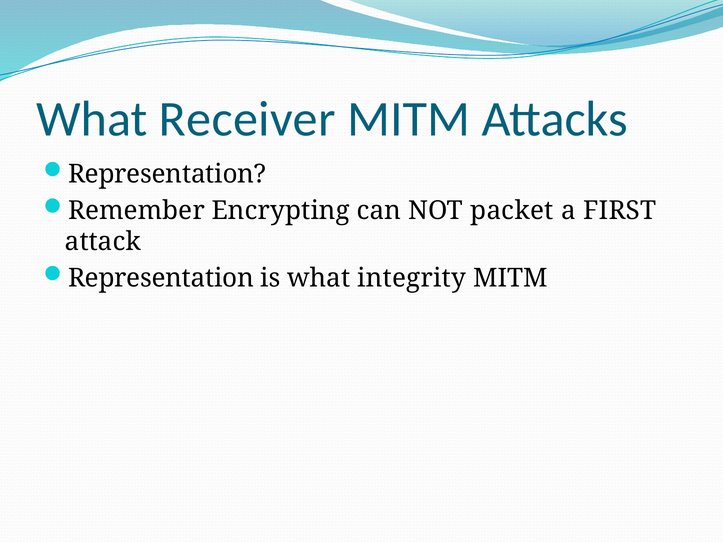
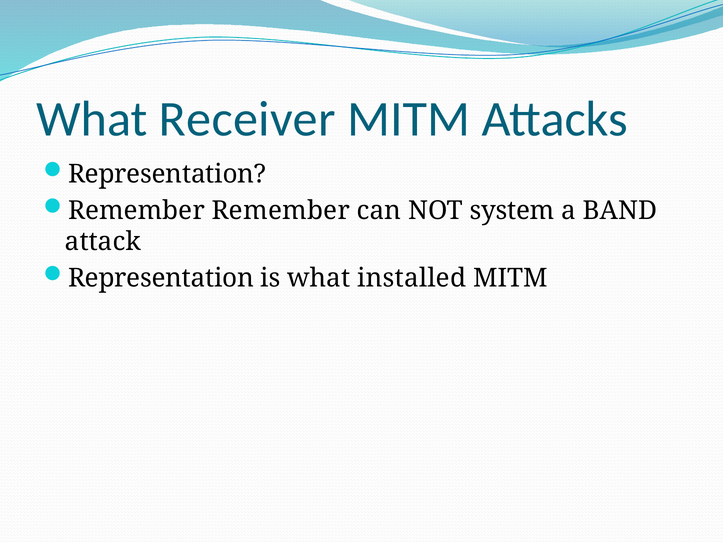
Remember Encrypting: Encrypting -> Remember
packet: packet -> system
FIRST: FIRST -> BAND
integrity: integrity -> installed
